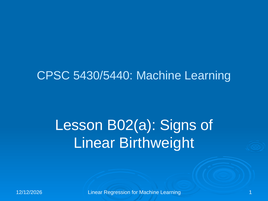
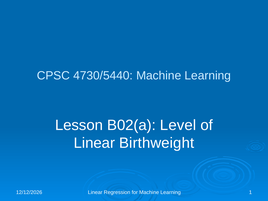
5430/5440: 5430/5440 -> 4730/5440
Signs: Signs -> Level
